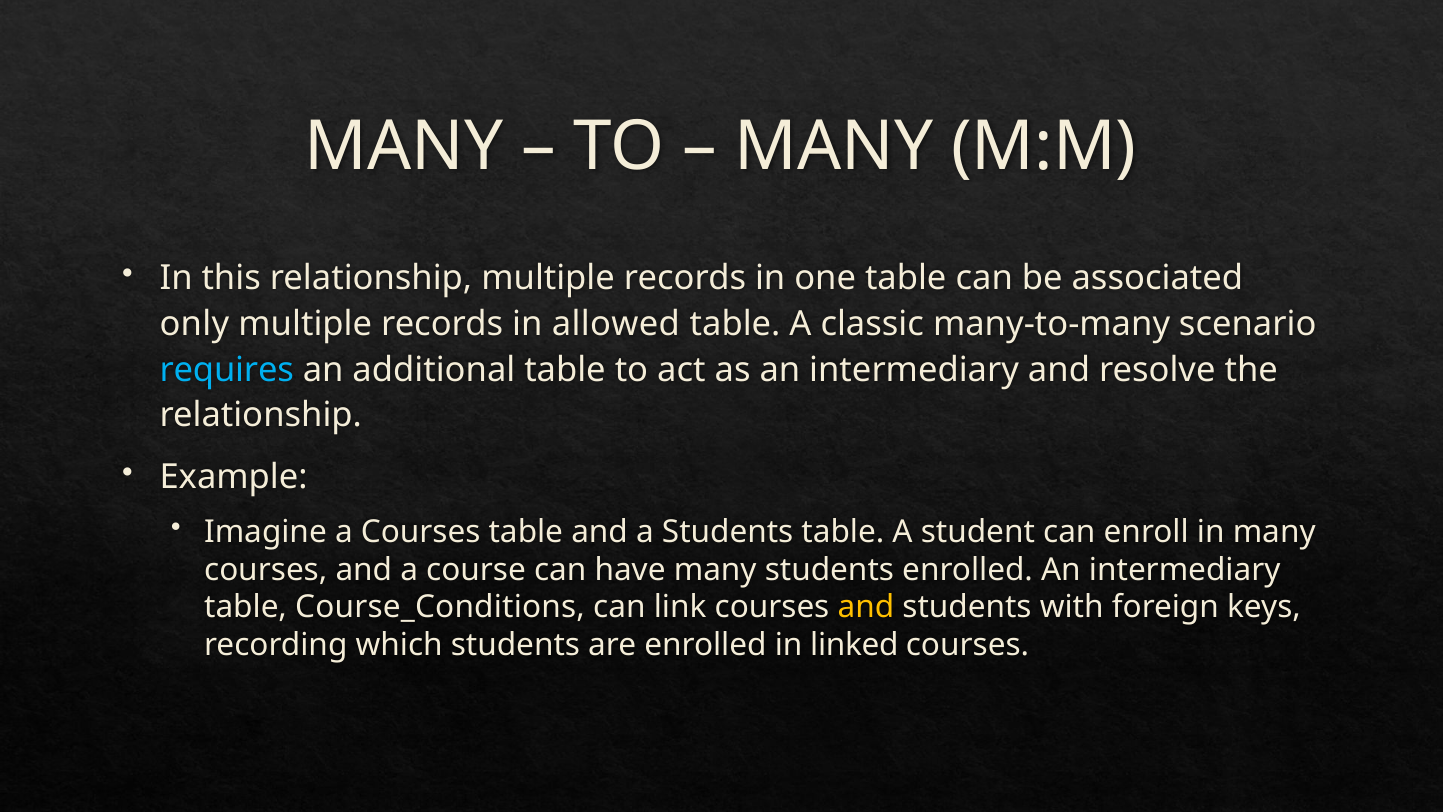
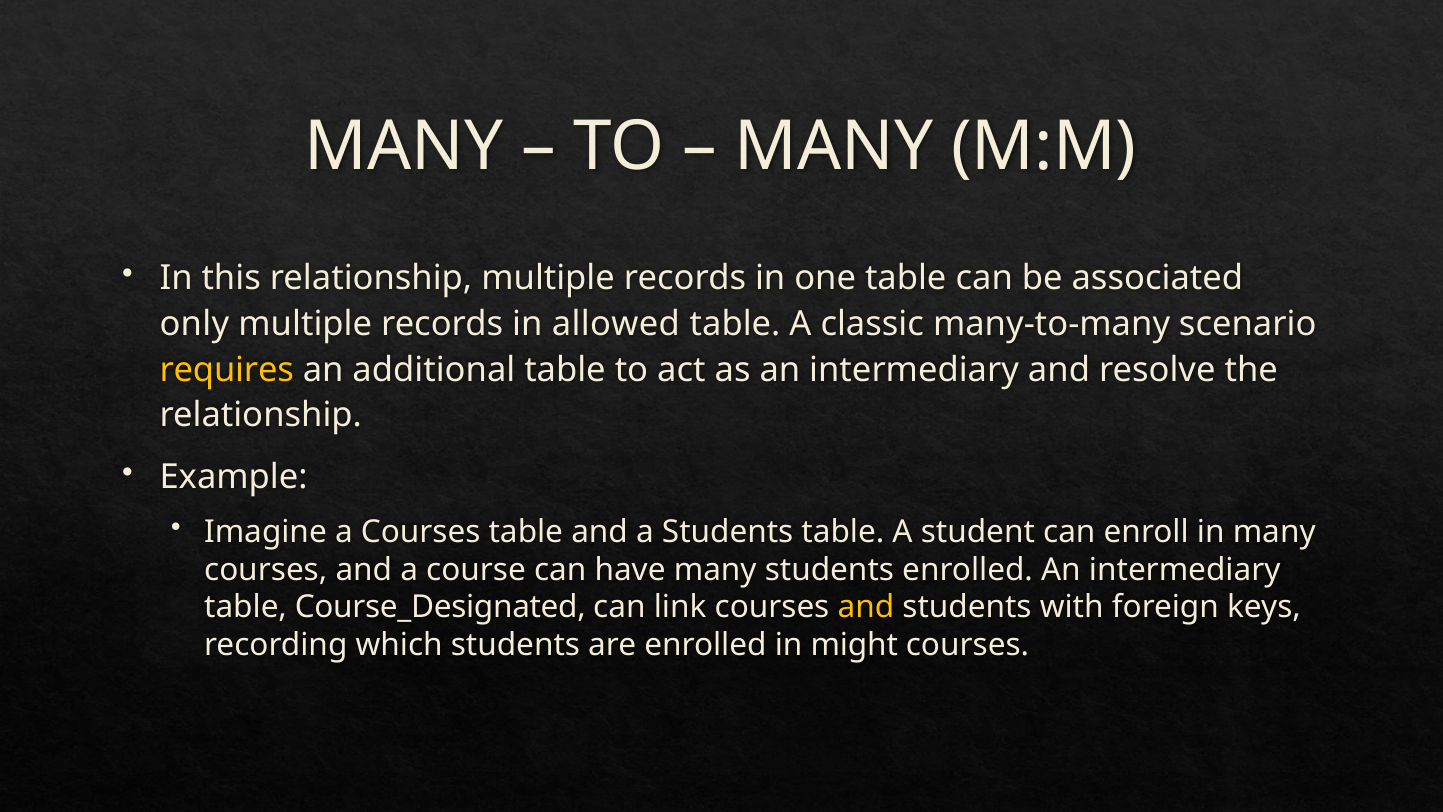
requires colour: light blue -> yellow
Course_Conditions: Course_Conditions -> Course_Designated
linked: linked -> might
